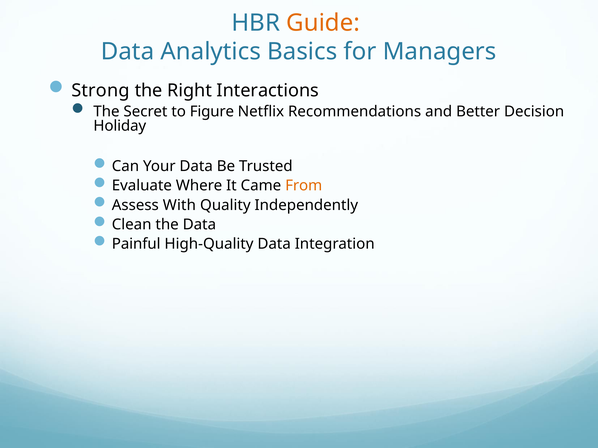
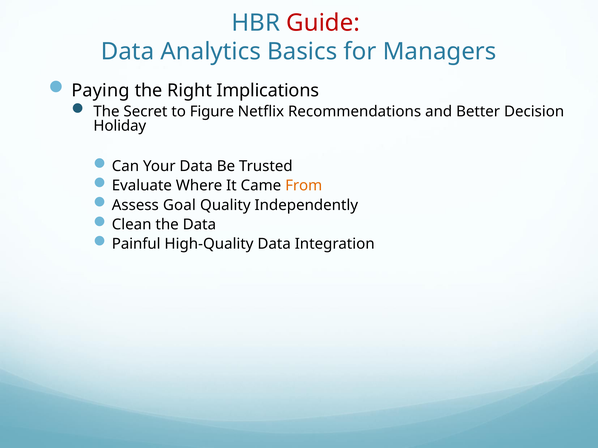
Guide colour: orange -> red
Strong: Strong -> Paying
Interactions: Interactions -> Implications
With: With -> Goal
